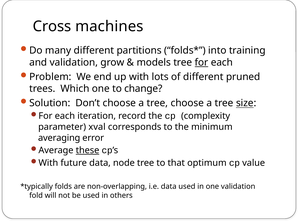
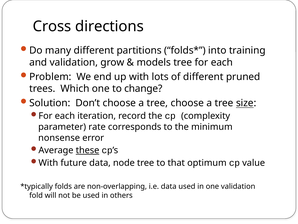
machines: machines -> directions
for at (201, 62) underline: present -> none
xval: xval -> rate
averaging: averaging -> nonsense
